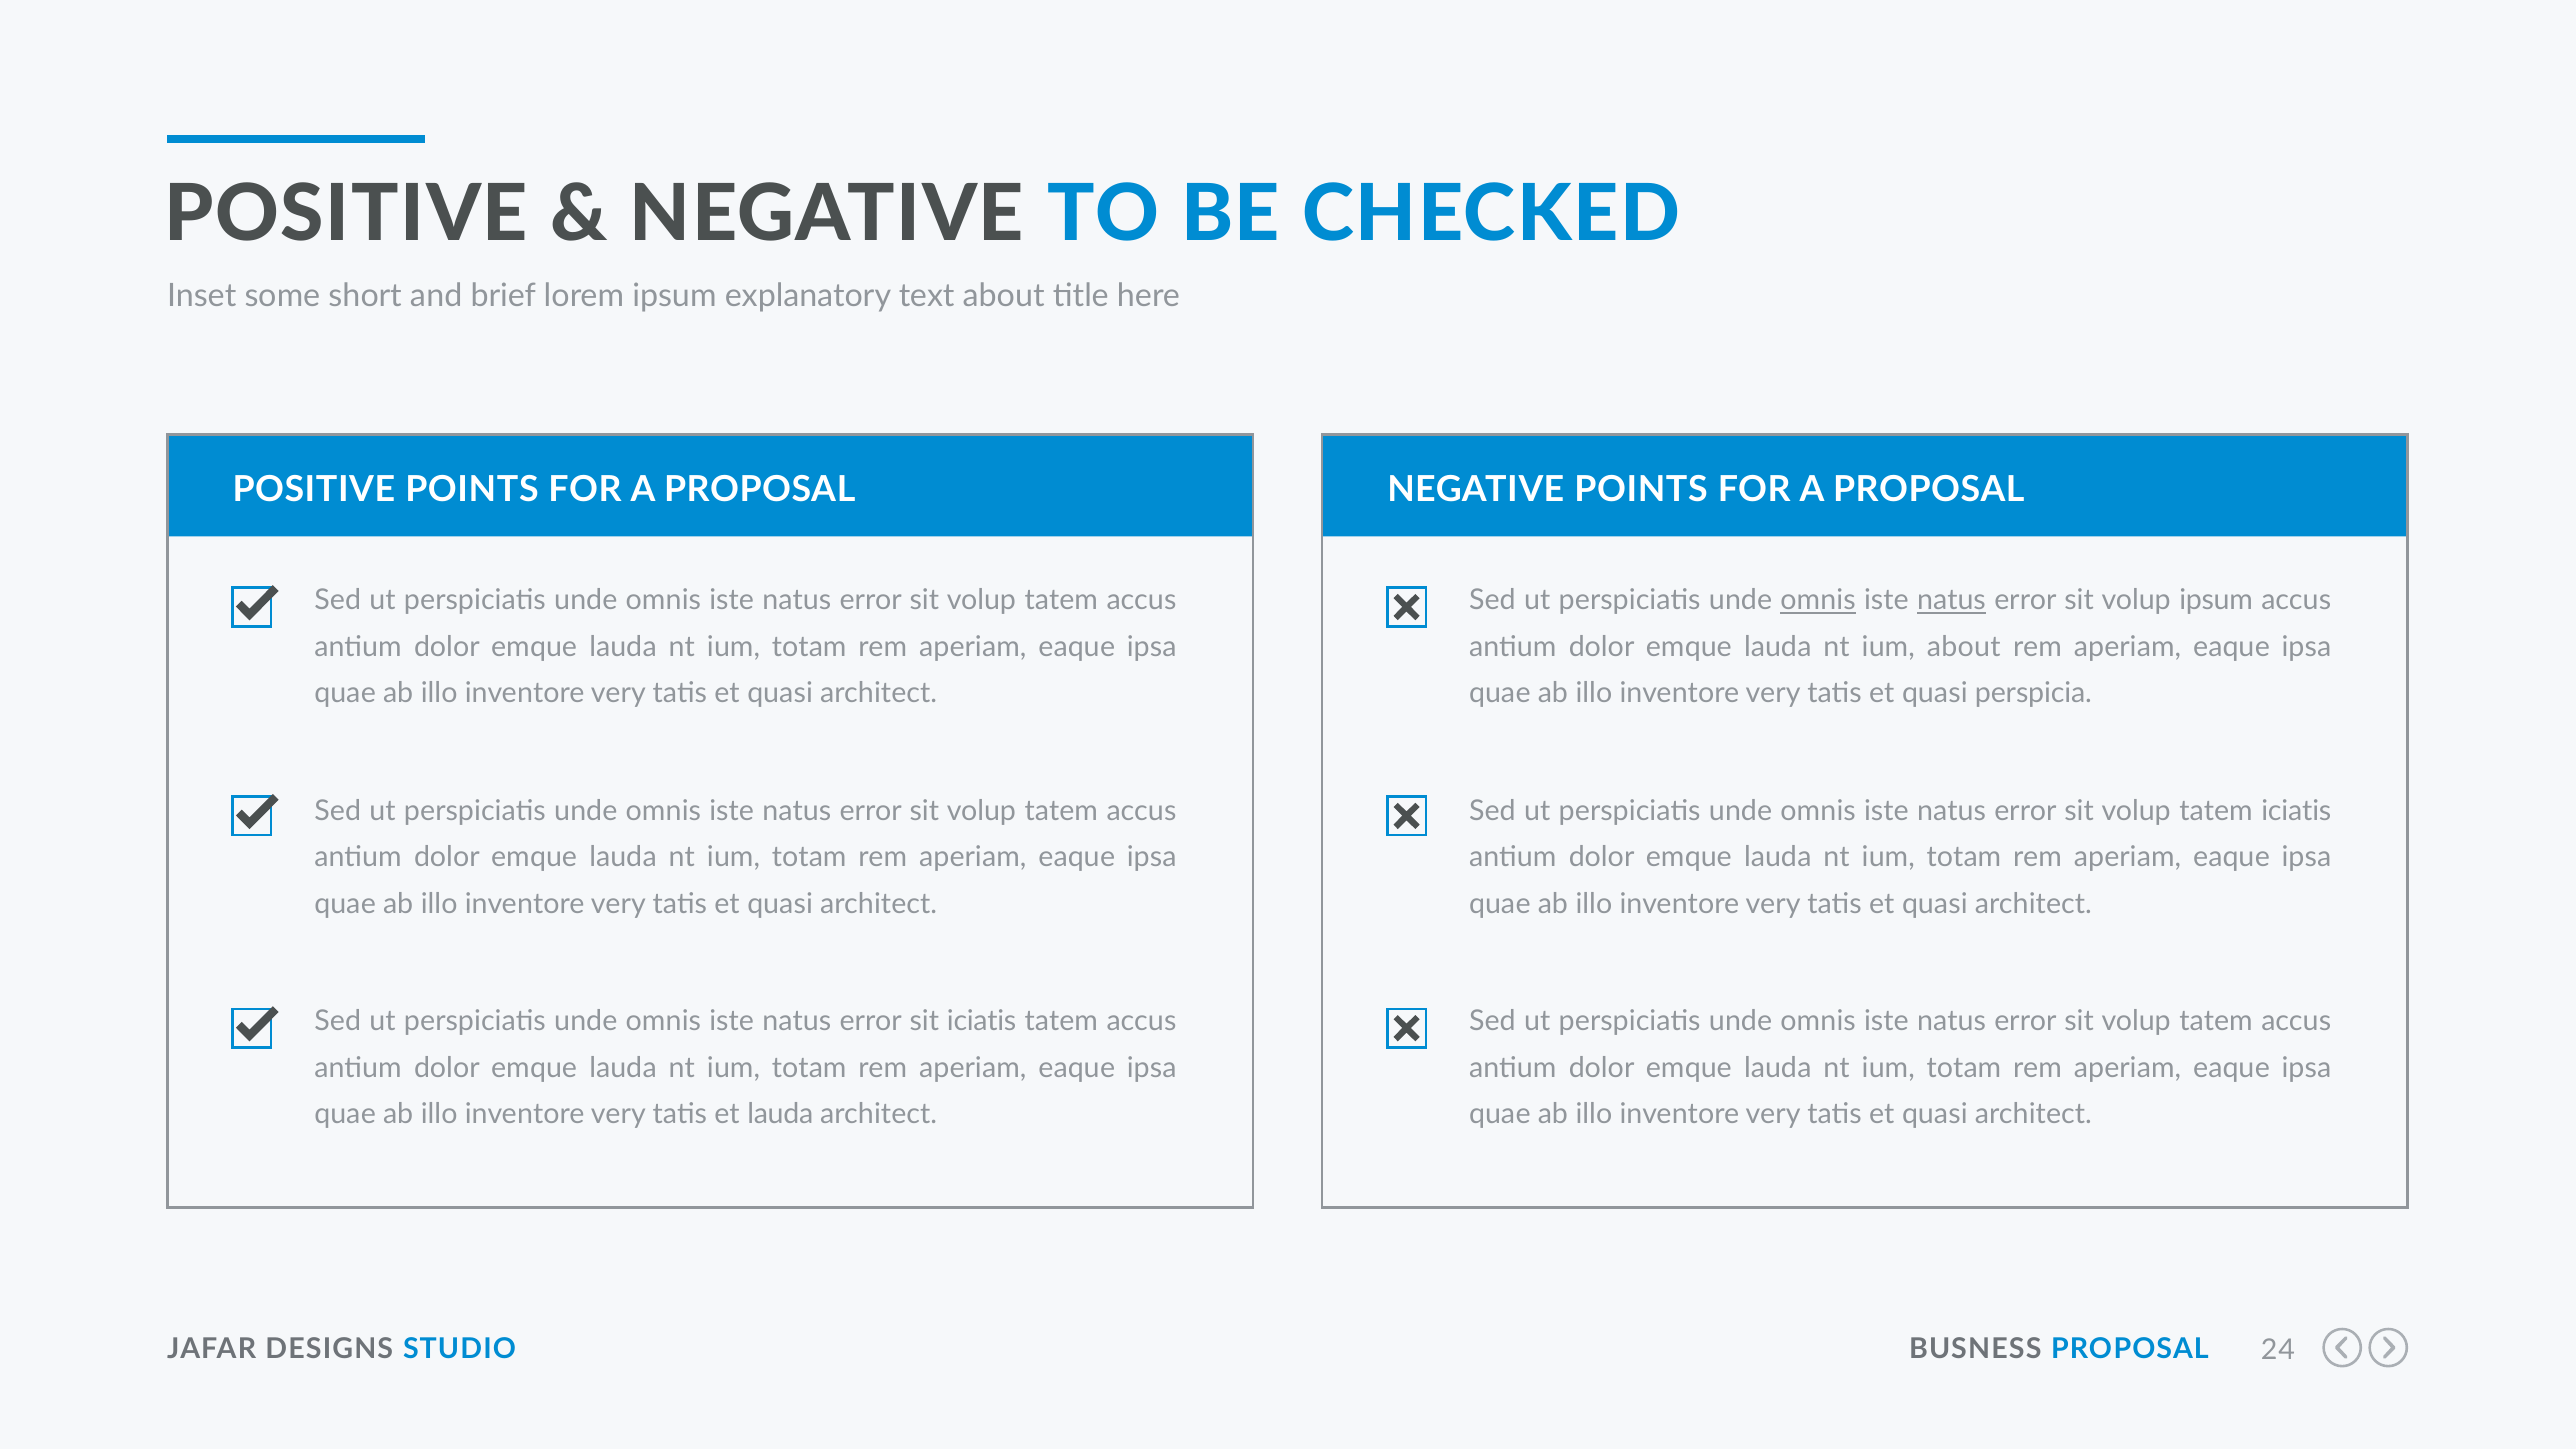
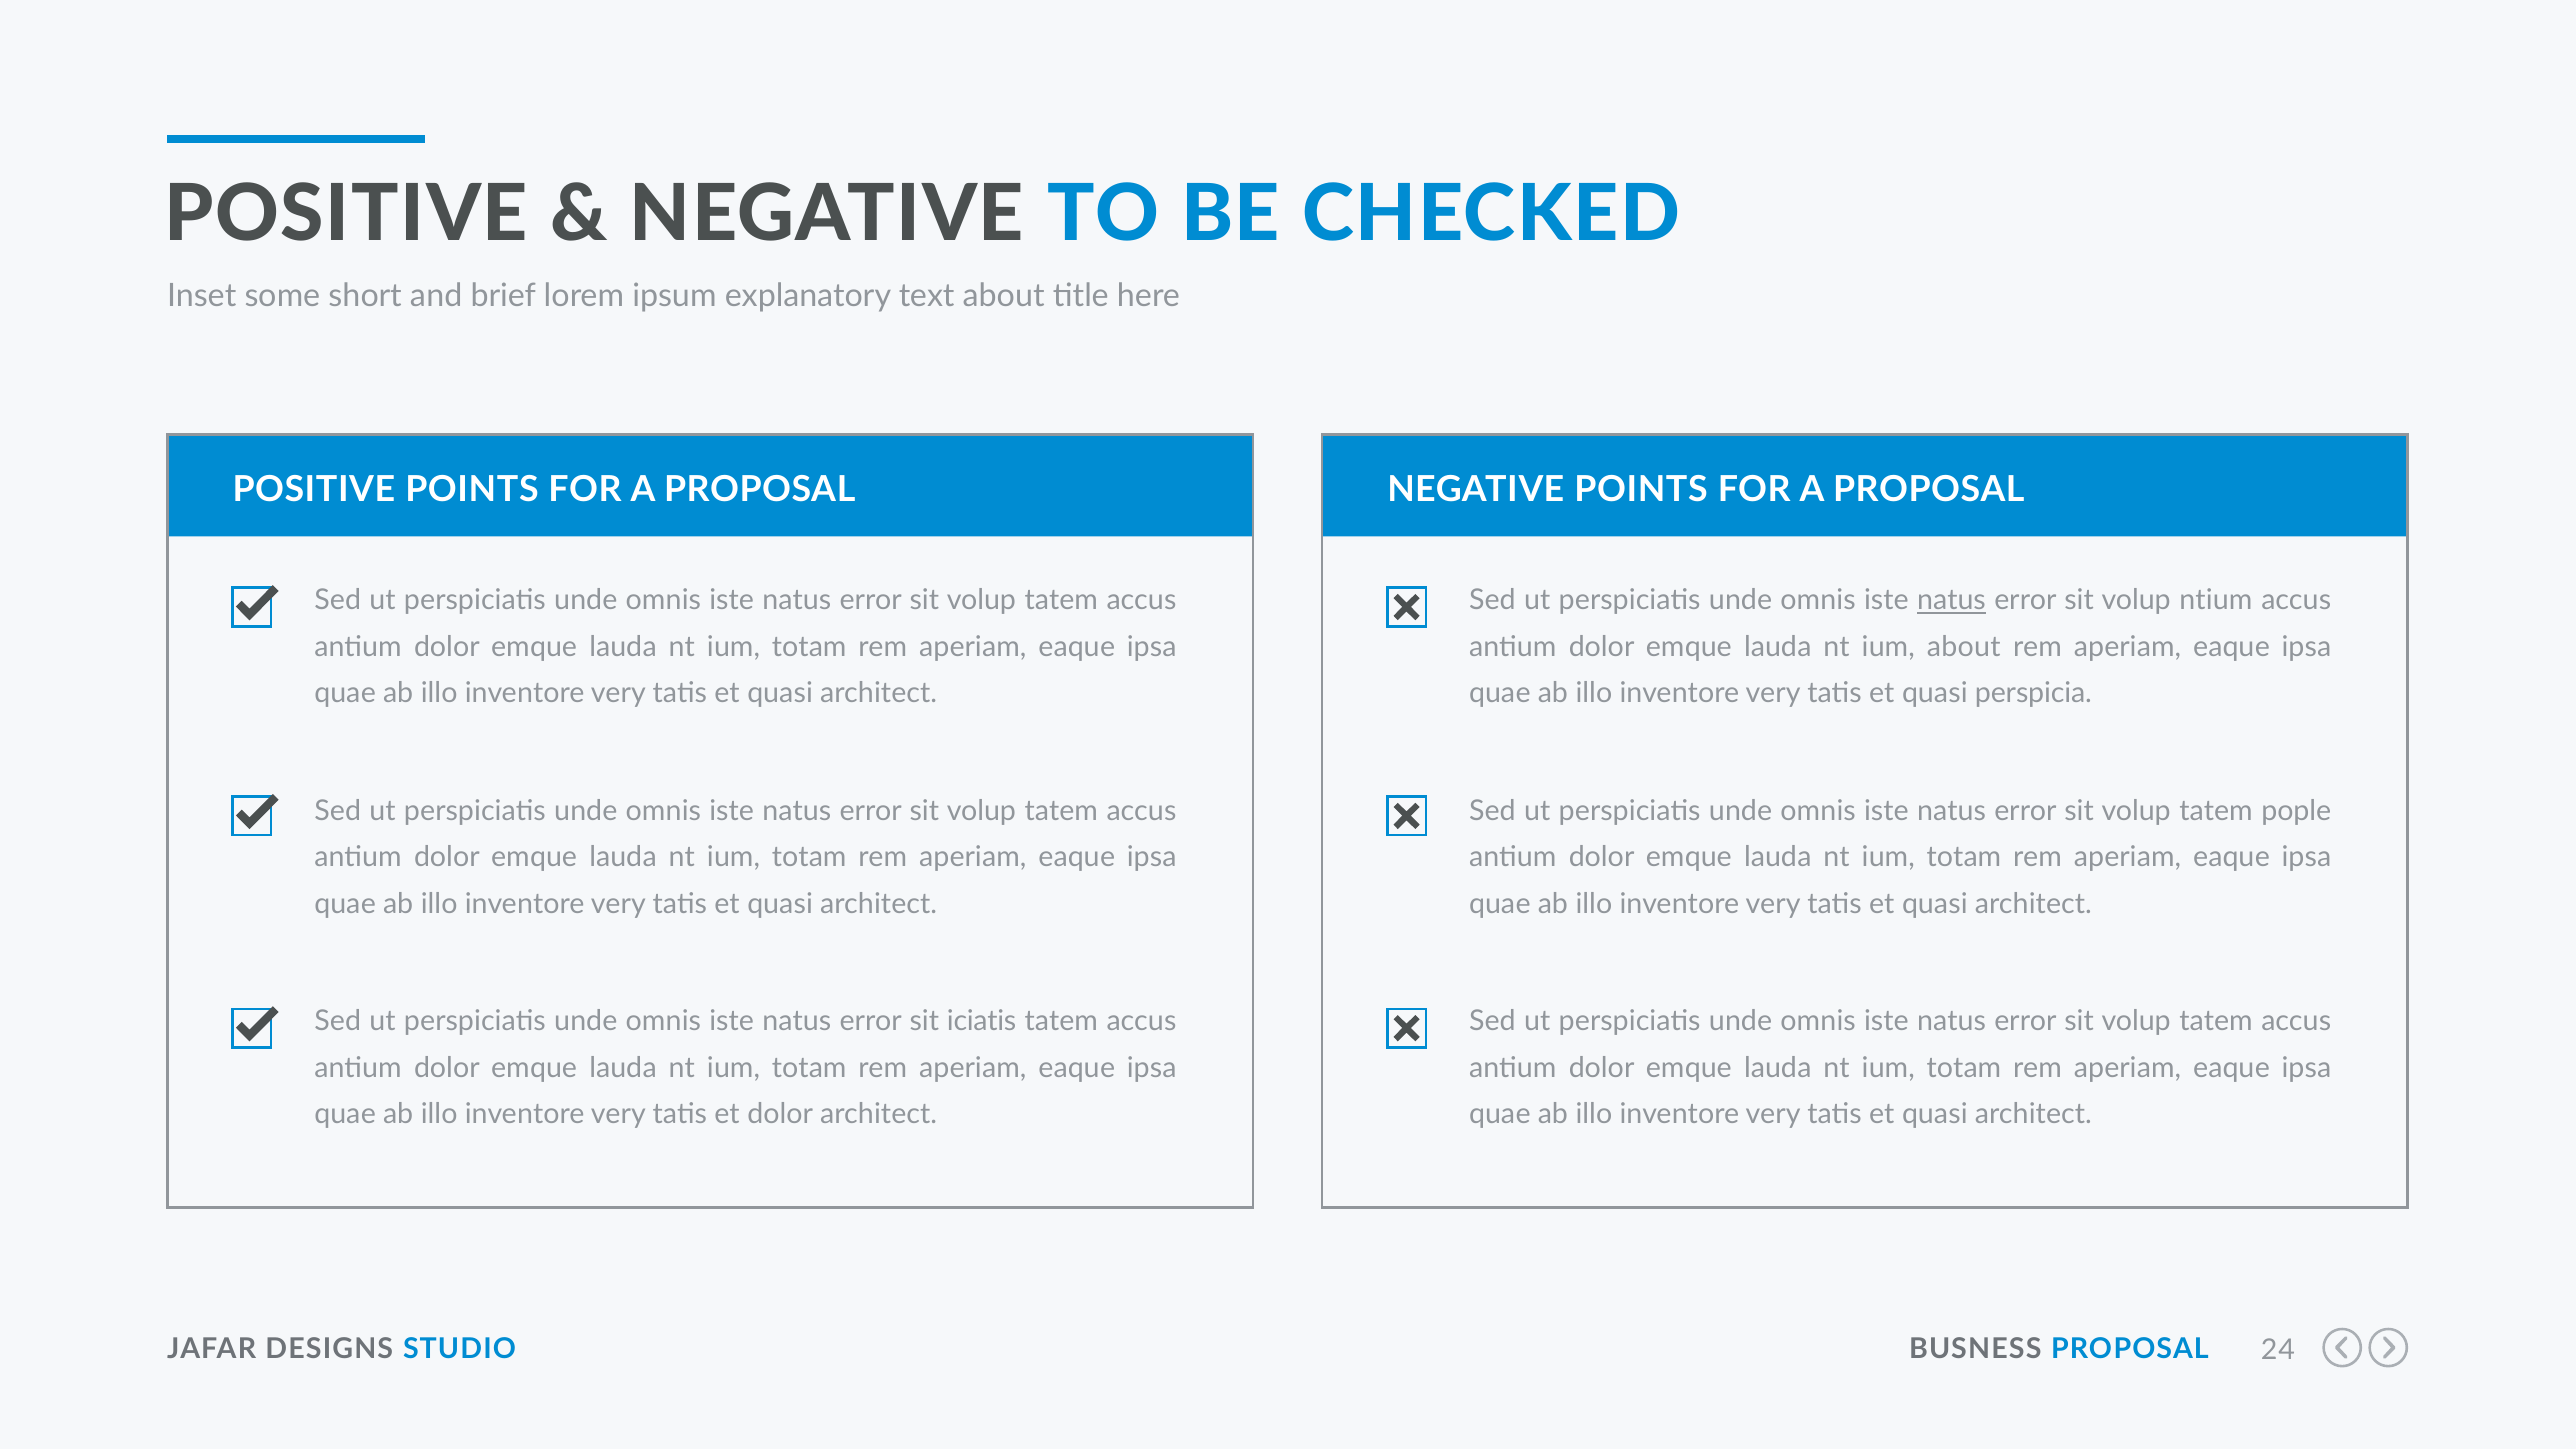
omnis at (1818, 600) underline: present -> none
volup ipsum: ipsum -> ntium
tatem iciatis: iciatis -> pople
et lauda: lauda -> dolor
